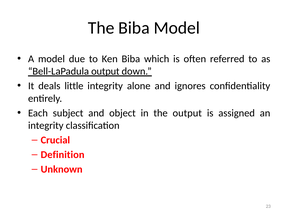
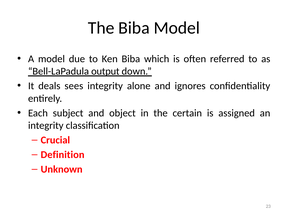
little: little -> sees
the output: output -> certain
